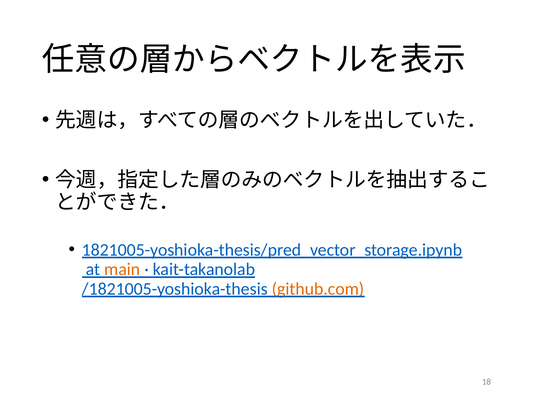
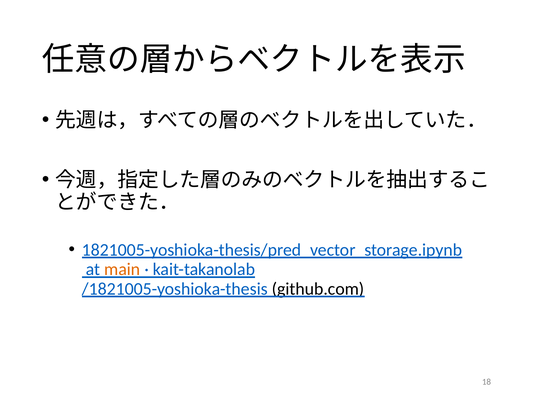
github.com colour: orange -> black
